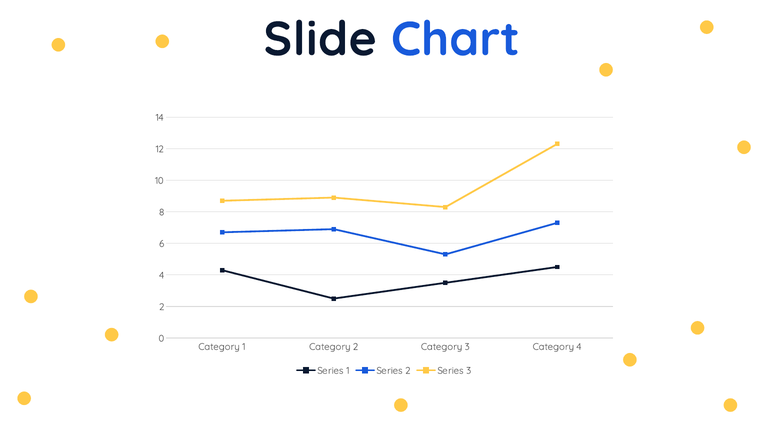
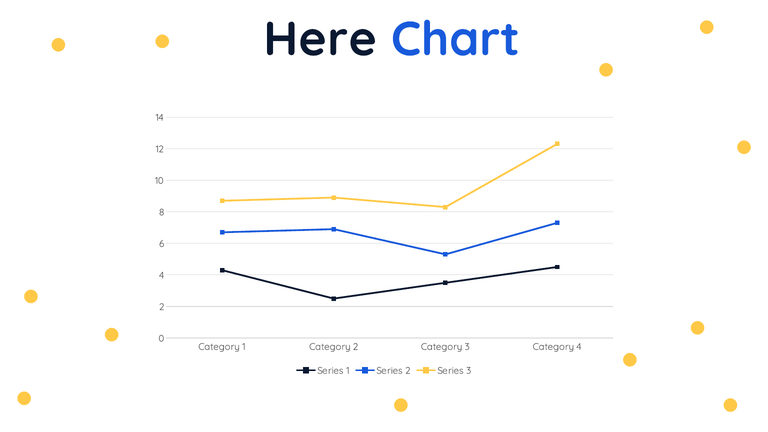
Slide: Slide -> Here
